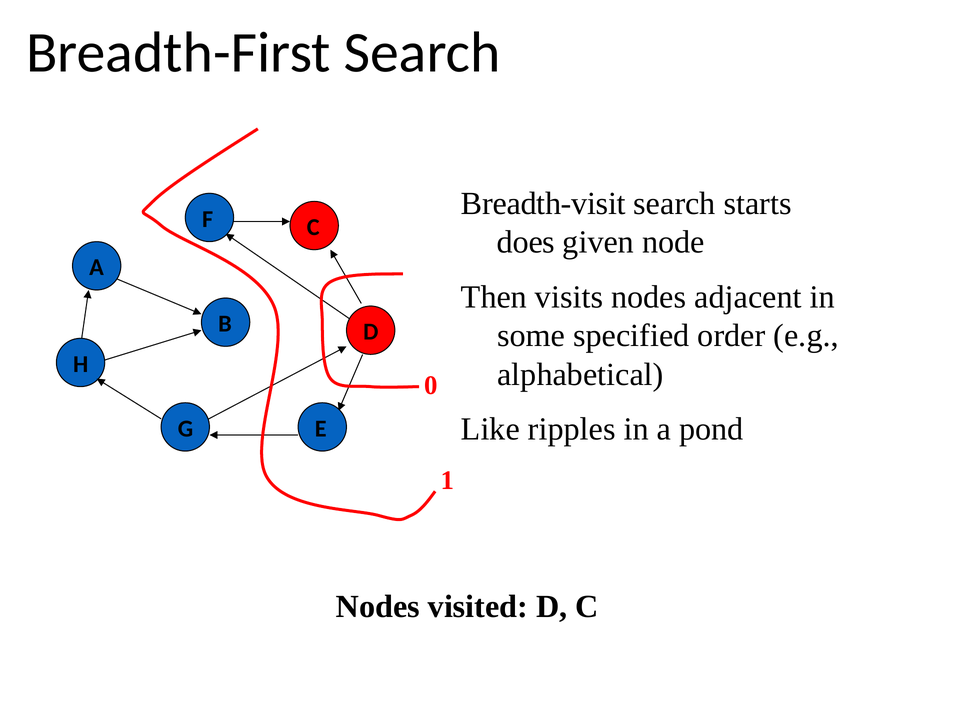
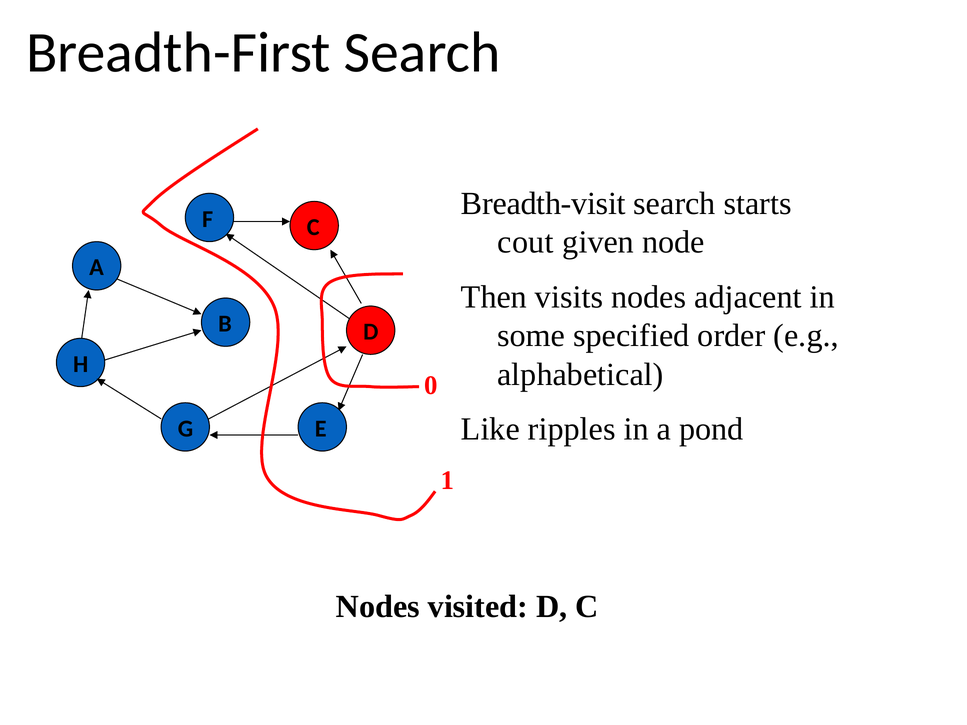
does: does -> cout
